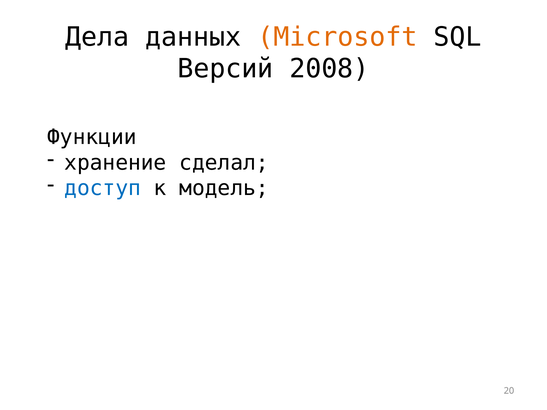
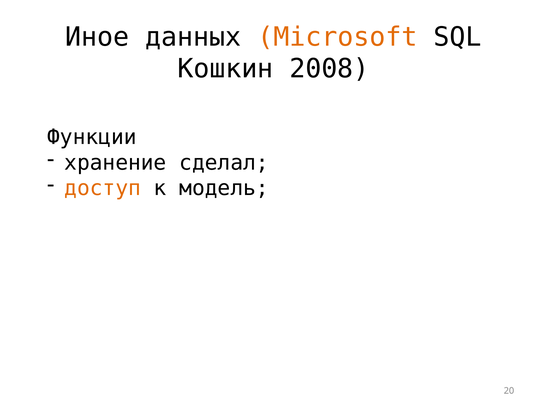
Дела: Дела -> Иное
Версий: Версий -> Кошкин
доступ colour: blue -> orange
